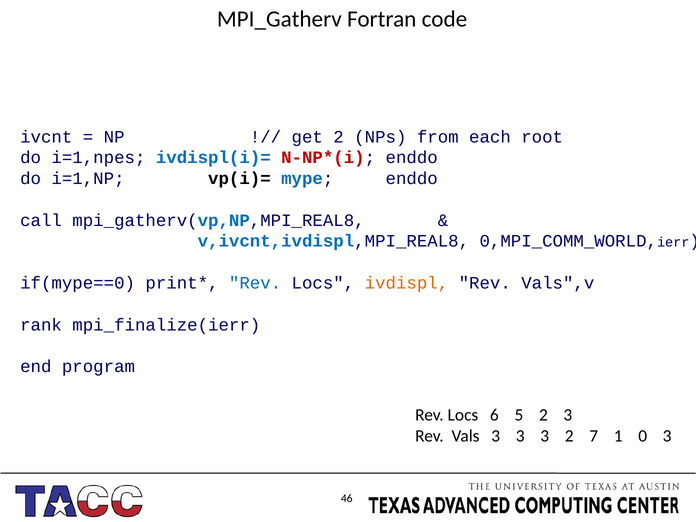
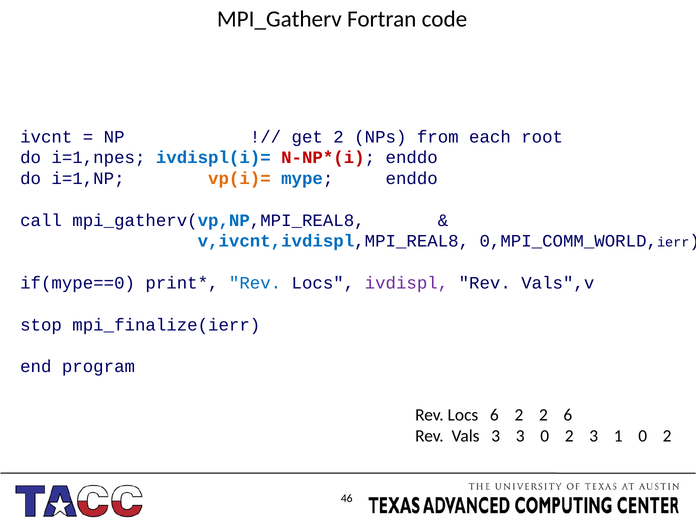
vp(i)= colour: black -> orange
ivdispl colour: orange -> purple
rank: rank -> stop
6 5: 5 -> 2
2 3: 3 -> 6
3 3 3: 3 -> 0
2 7: 7 -> 3
1 0 3: 3 -> 2
